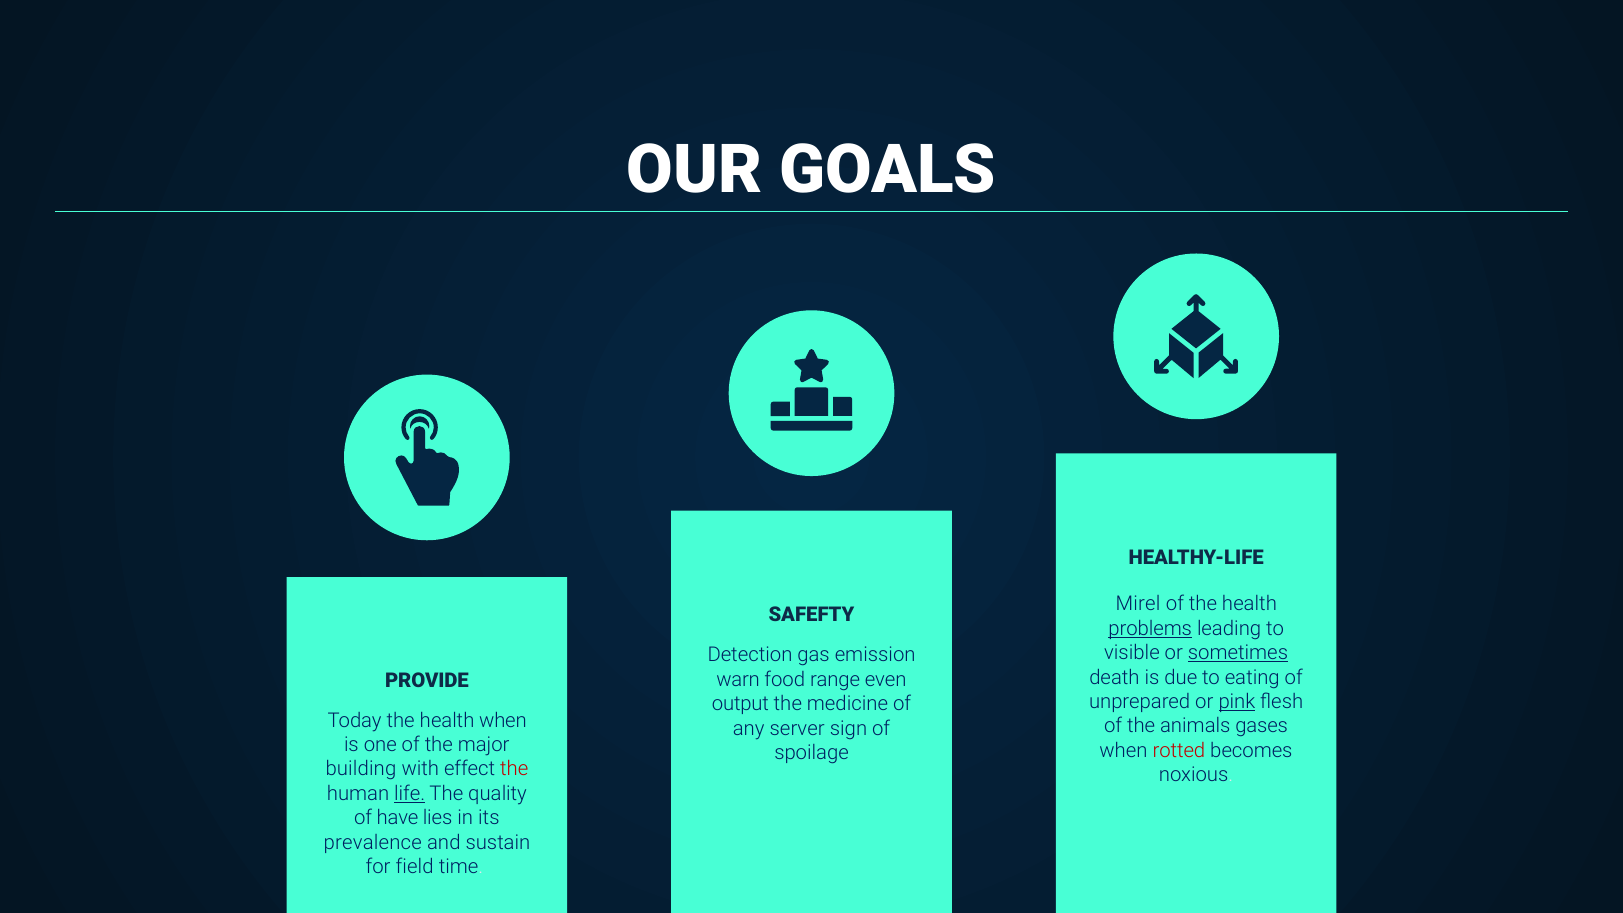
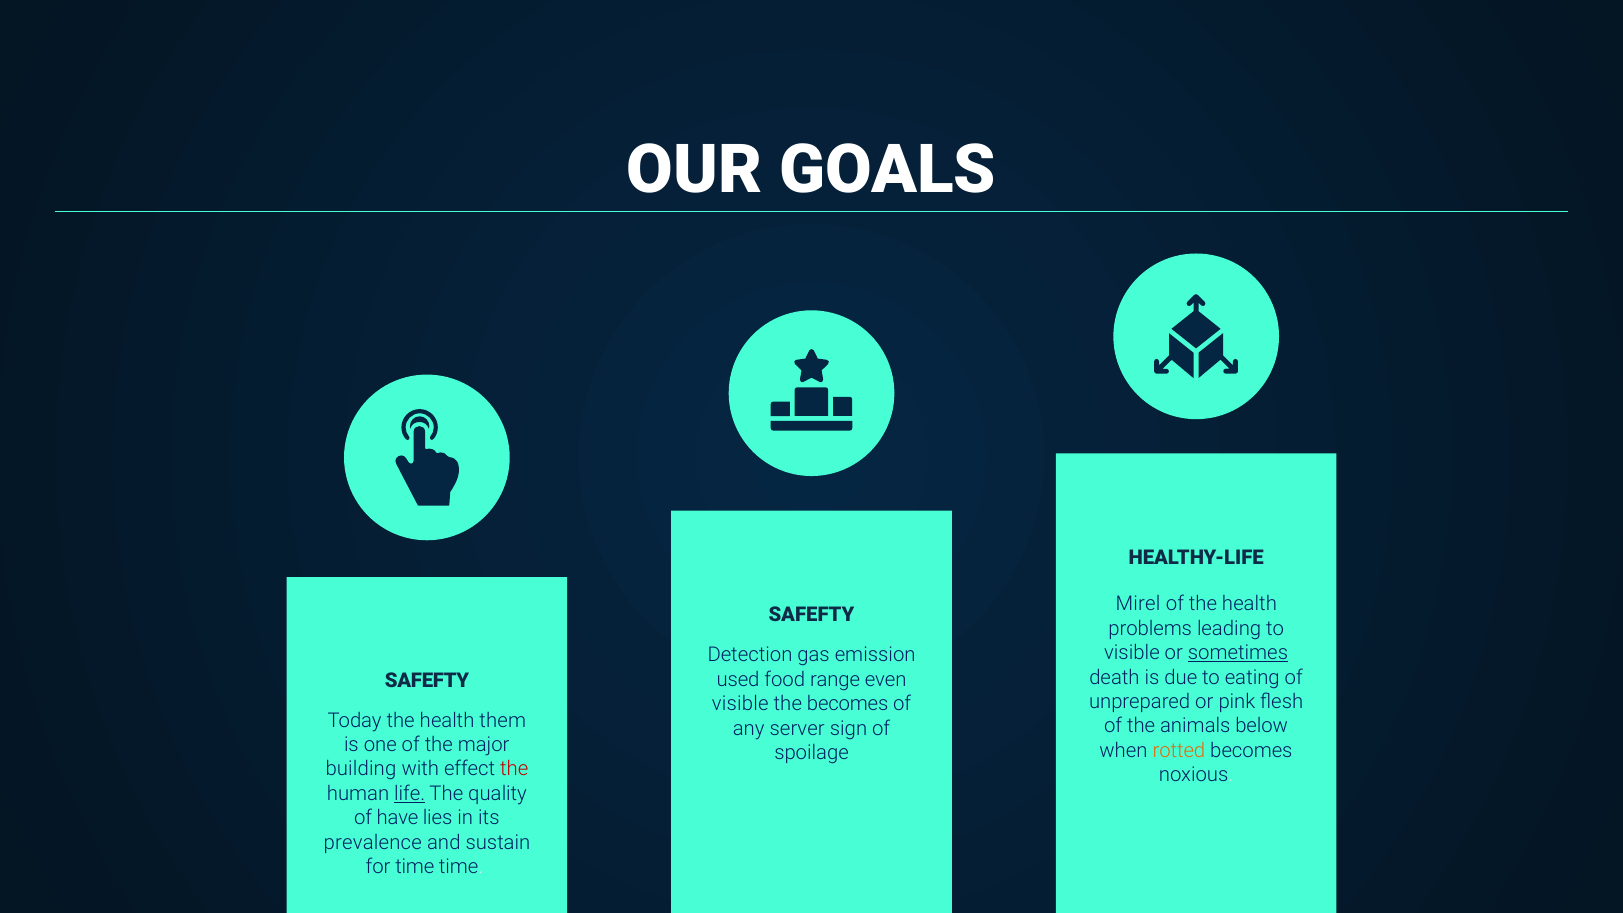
problems underline: present -> none
warn: warn -> used
PROVIDE at (427, 680): PROVIDE -> SAFEFTY
pink underline: present -> none
output at (740, 704): output -> visible
the medicine: medicine -> becomes
health when: when -> them
gases: gases -> below
rotted colour: red -> orange
for field: field -> time
